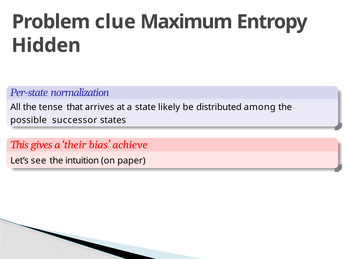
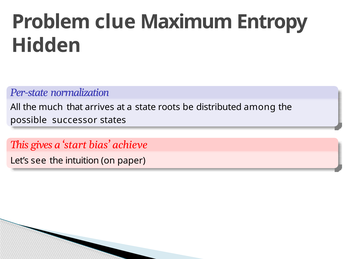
tense: tense -> much
likely: likely -> roots
their: their -> start
